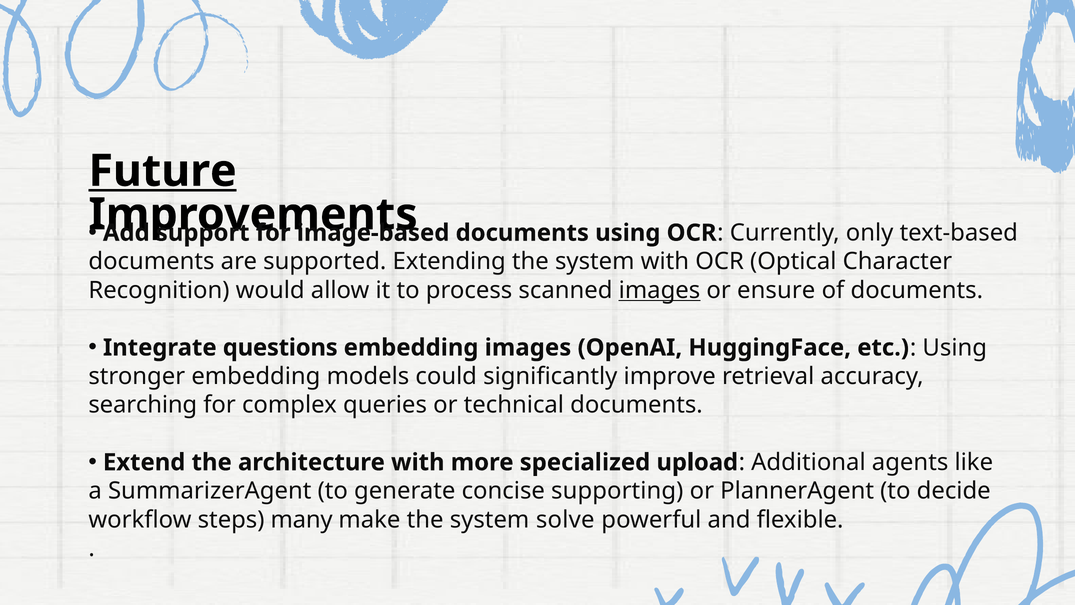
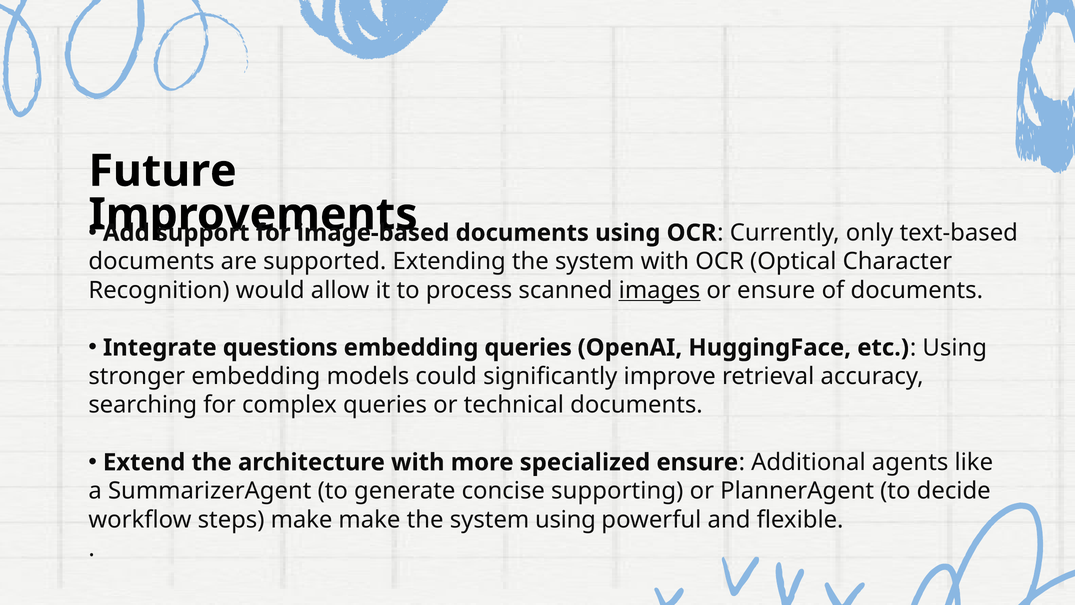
Future underline: present -> none
embedding images: images -> queries
specialized upload: upload -> ensure
steps many: many -> make
system solve: solve -> using
